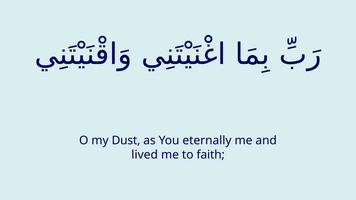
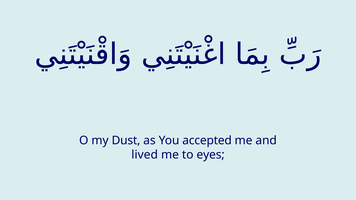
eternally: eternally -> accepted
faith: faith -> eyes
